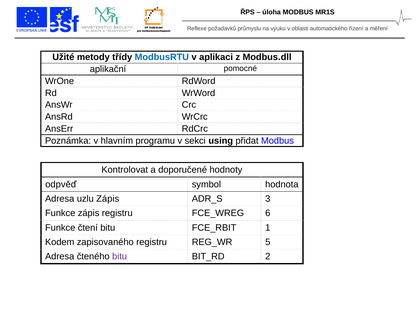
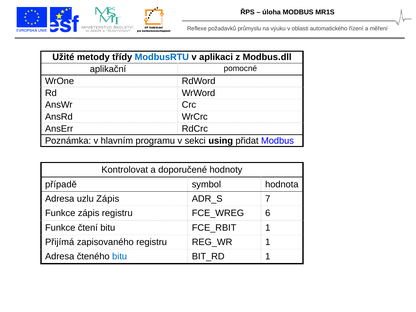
odpvěď: odpvěď -> případě
3: 3 -> 7
Kodem: Kodem -> Přijímá
5 at (268, 242): 5 -> 1
bitu at (120, 257) colour: purple -> blue
2 at (268, 257): 2 -> 1
